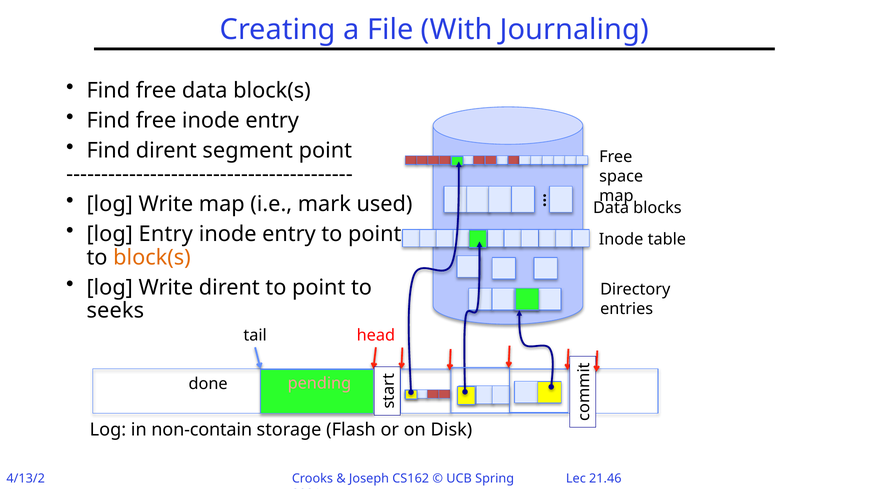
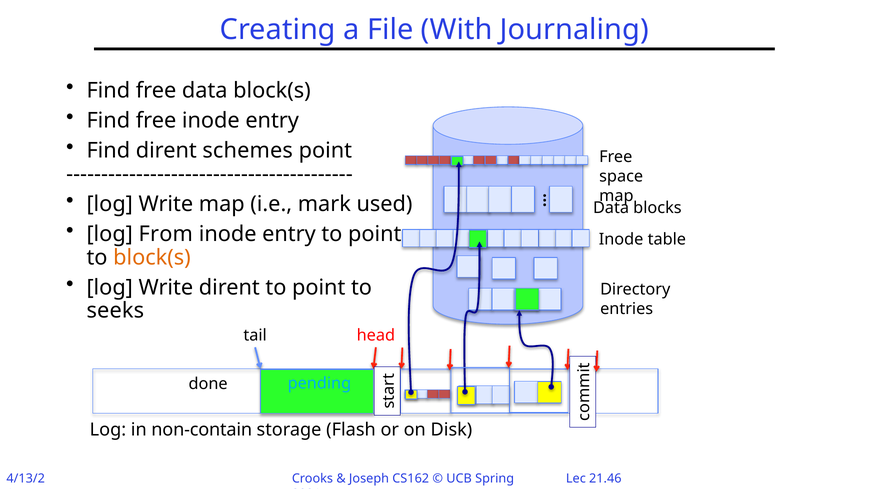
segment: segment -> schemes
log Entry: Entry -> From
pending colour: pink -> light blue
